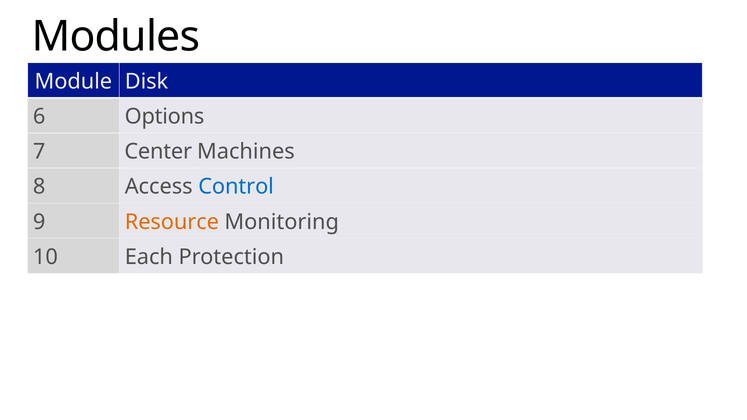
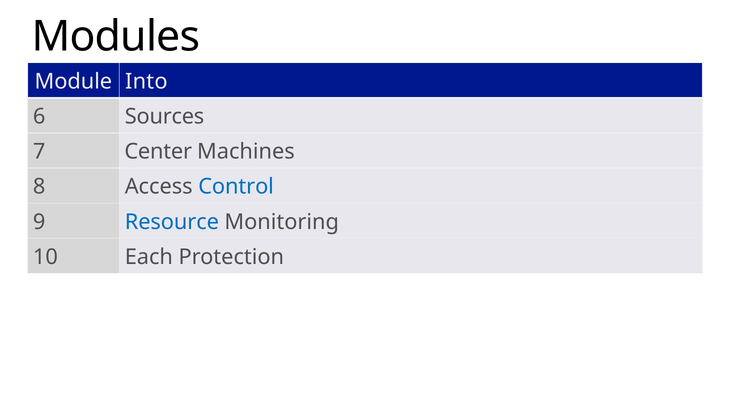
Disk: Disk -> Into
Options: Options -> Sources
Resource colour: orange -> blue
